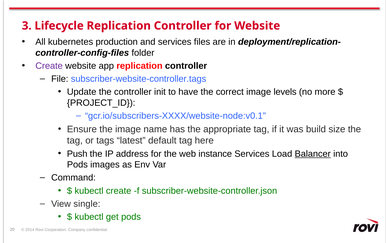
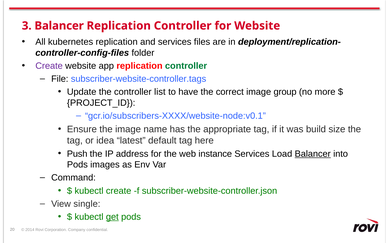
3 Lifecycle: Lifecycle -> Balancer
kubernetes production: production -> replication
controller at (186, 66) colour: black -> green
init: init -> list
levels: levels -> group
tags: tags -> idea
get underline: none -> present
